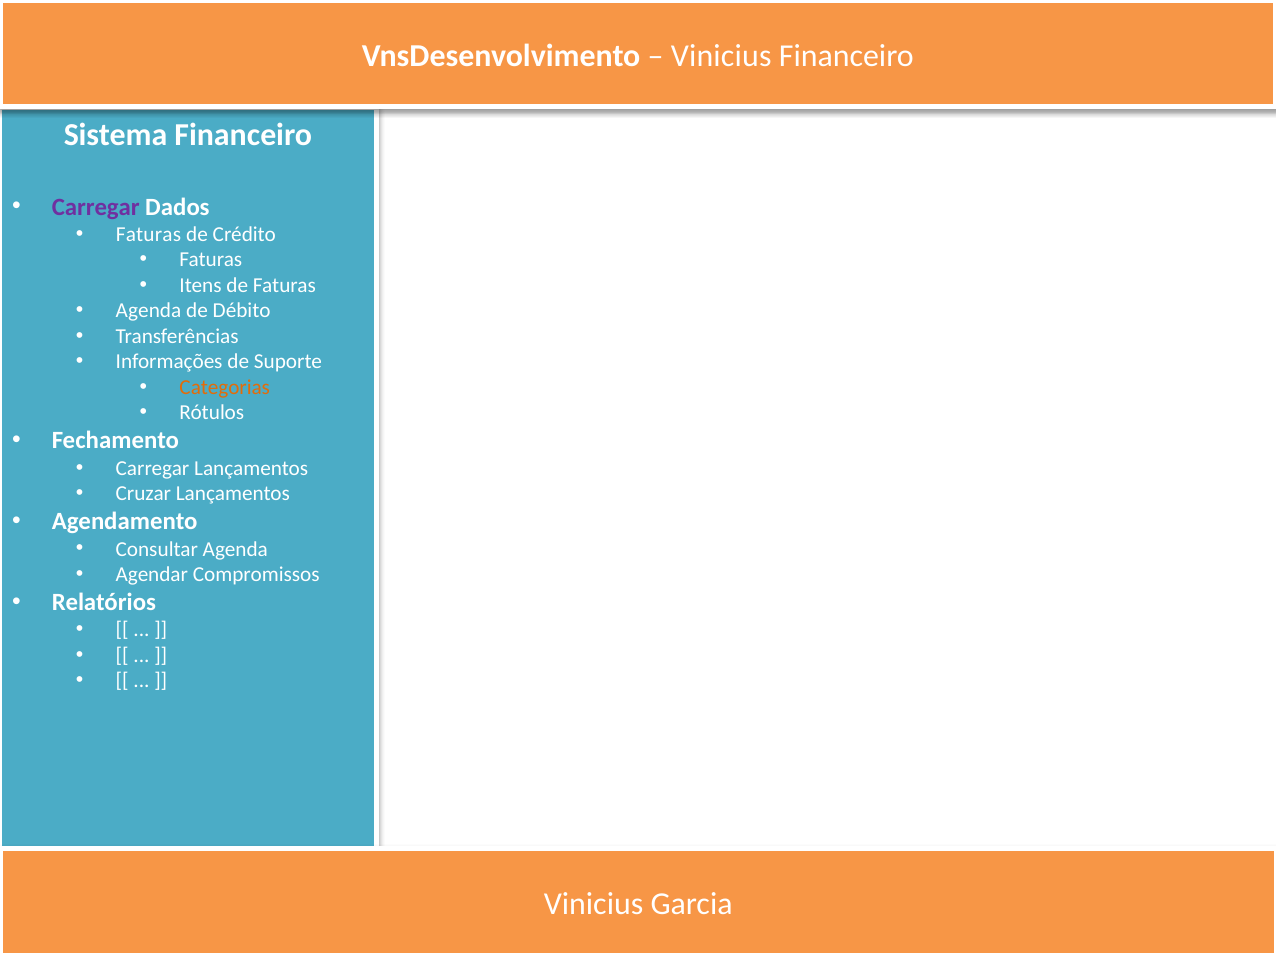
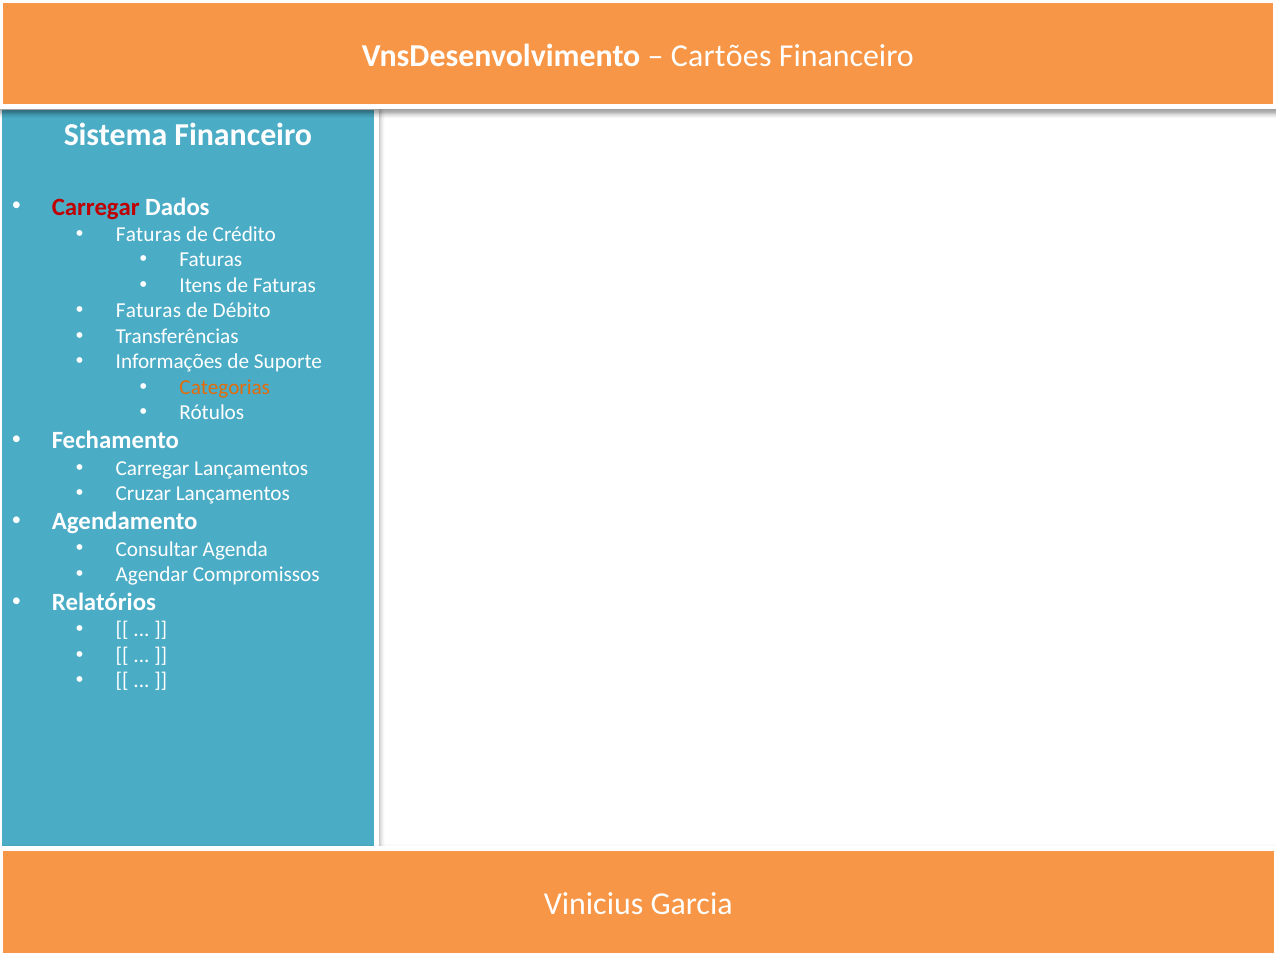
Vinicius at (721, 56): Vinicius -> Cartões
Carregar at (96, 207) colour: purple -> red
Agenda at (149, 311): Agenda -> Faturas
